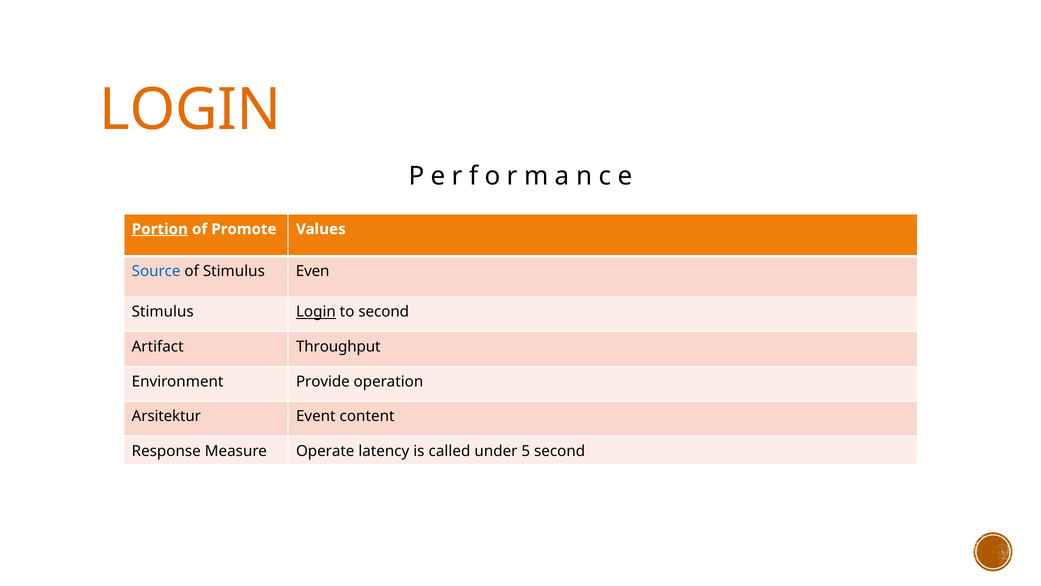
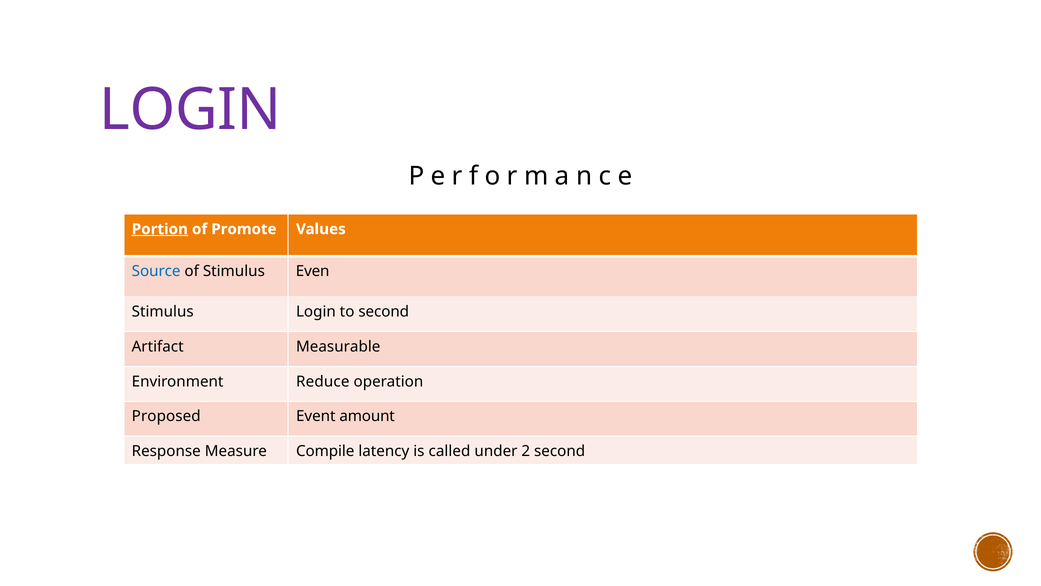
LOGIN at (190, 110) colour: orange -> purple
Login at (316, 312) underline: present -> none
Throughput: Throughput -> Measurable
Provide: Provide -> Reduce
Arsitektur: Arsitektur -> Proposed
content: content -> amount
Operate: Operate -> Compile
5: 5 -> 2
